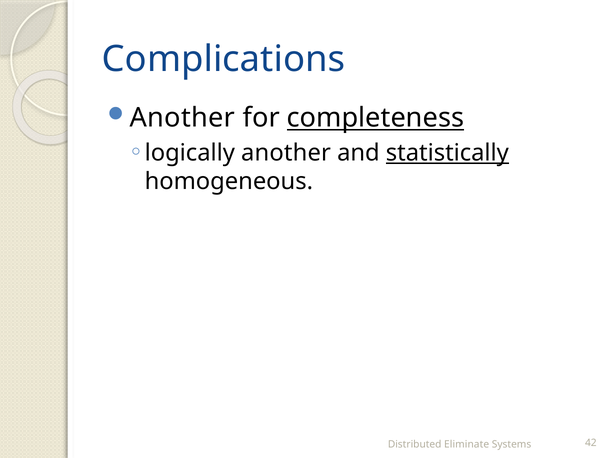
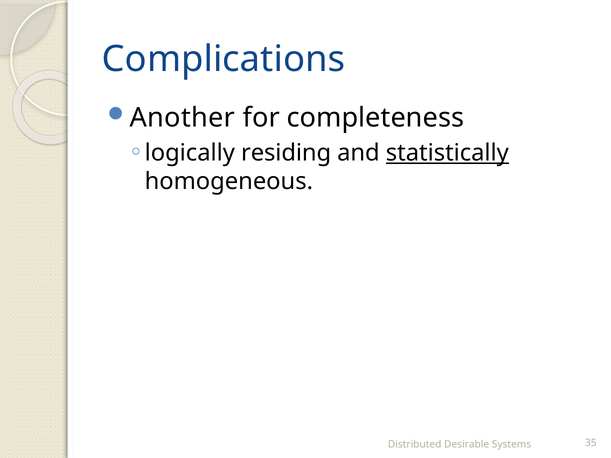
completeness underline: present -> none
logically another: another -> residing
Eliminate: Eliminate -> Desirable
42: 42 -> 35
